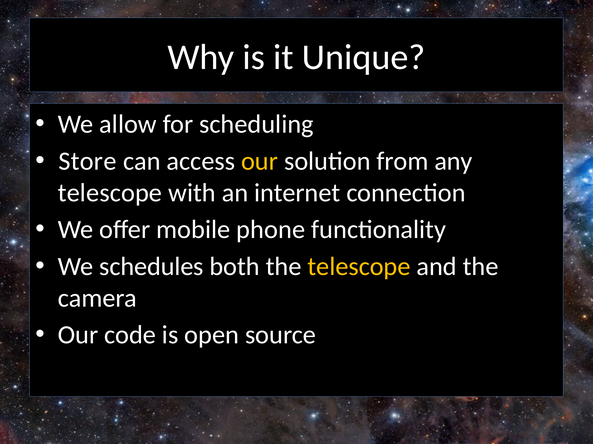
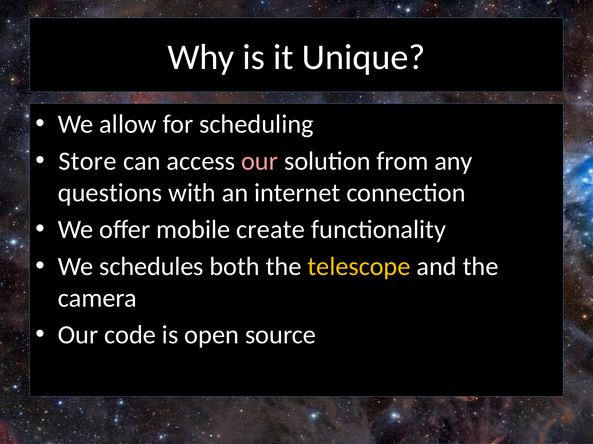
our at (260, 161) colour: yellow -> pink
telescope at (110, 193): telescope -> questions
phone: phone -> create
